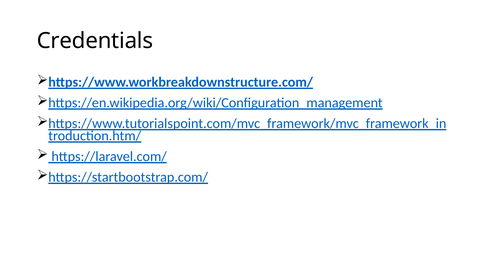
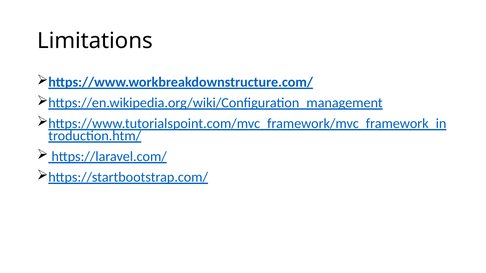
Credentials: Credentials -> Limitations
